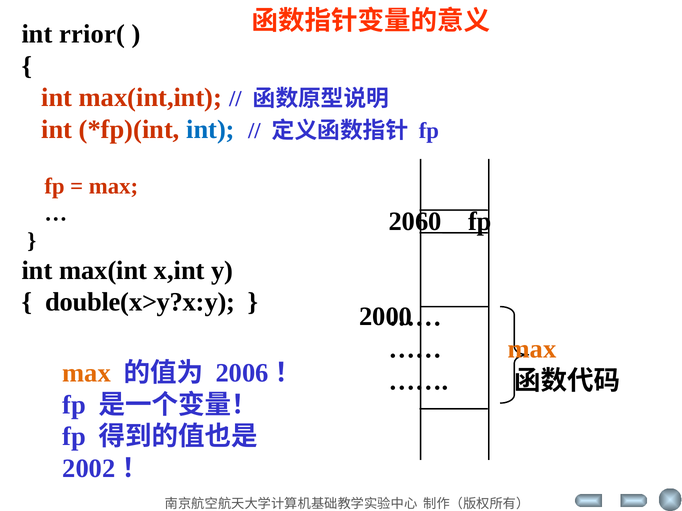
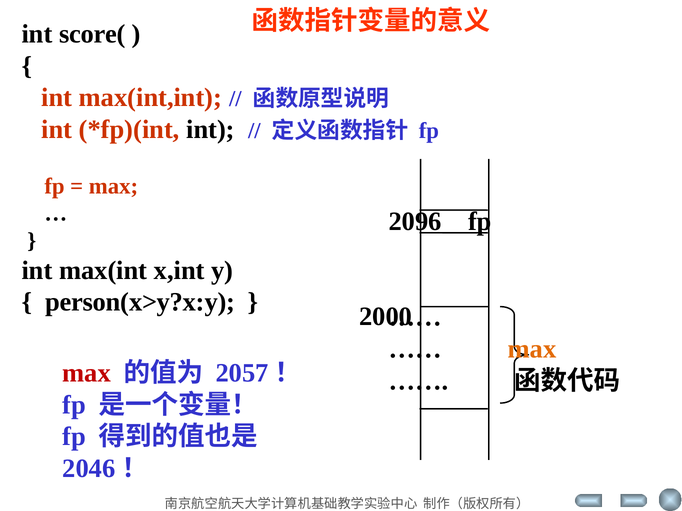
rrior(: rrior( -> score(
int at (210, 130) colour: blue -> black
2060: 2060 -> 2096
double(x>y?x:y: double(x>y?x:y -> person(x>y?x:y
max at (87, 373) colour: orange -> red
2006: 2006 -> 2057
2002: 2002 -> 2046
